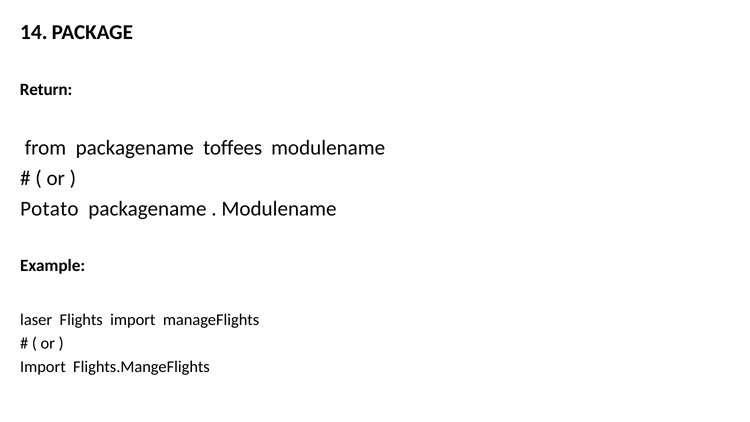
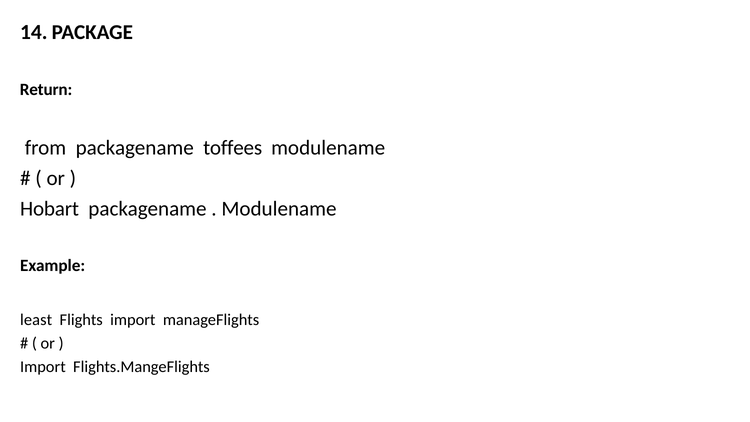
Potato: Potato -> Hobart
laser: laser -> least
